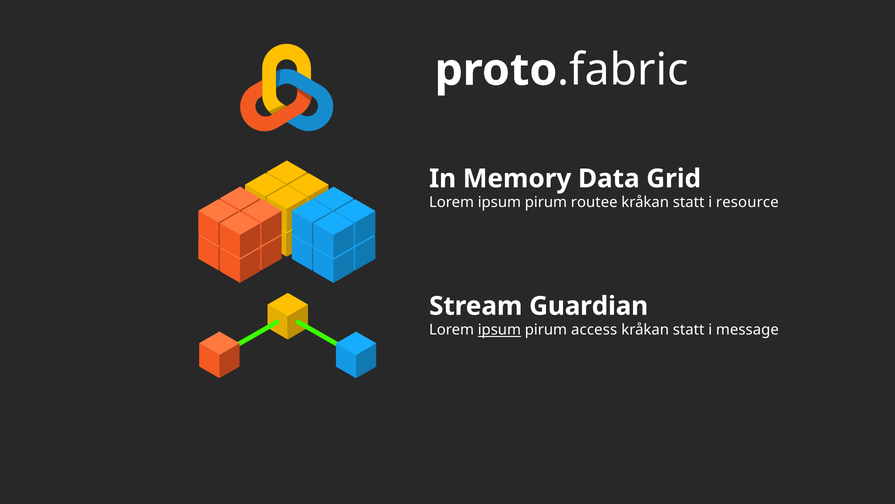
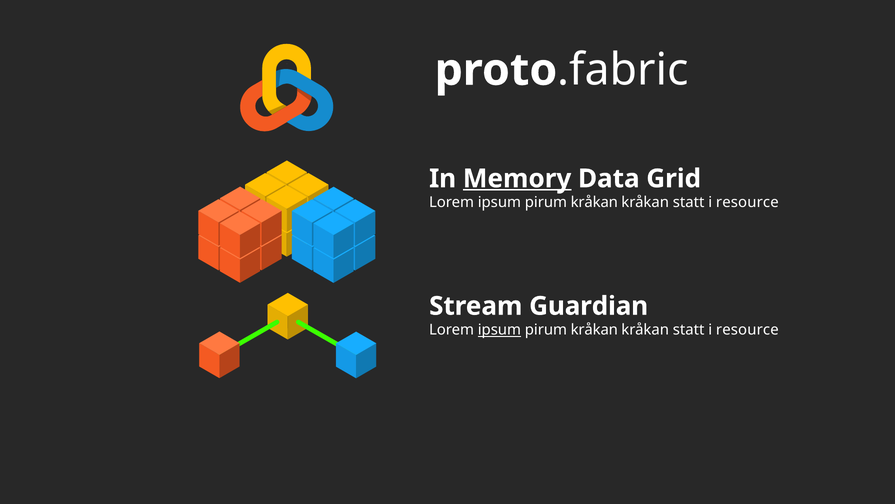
Memory underline: none -> present
routee at (594, 202): routee -> kråkan
access at (594, 330): access -> kråkan
message at (747, 330): message -> resource
